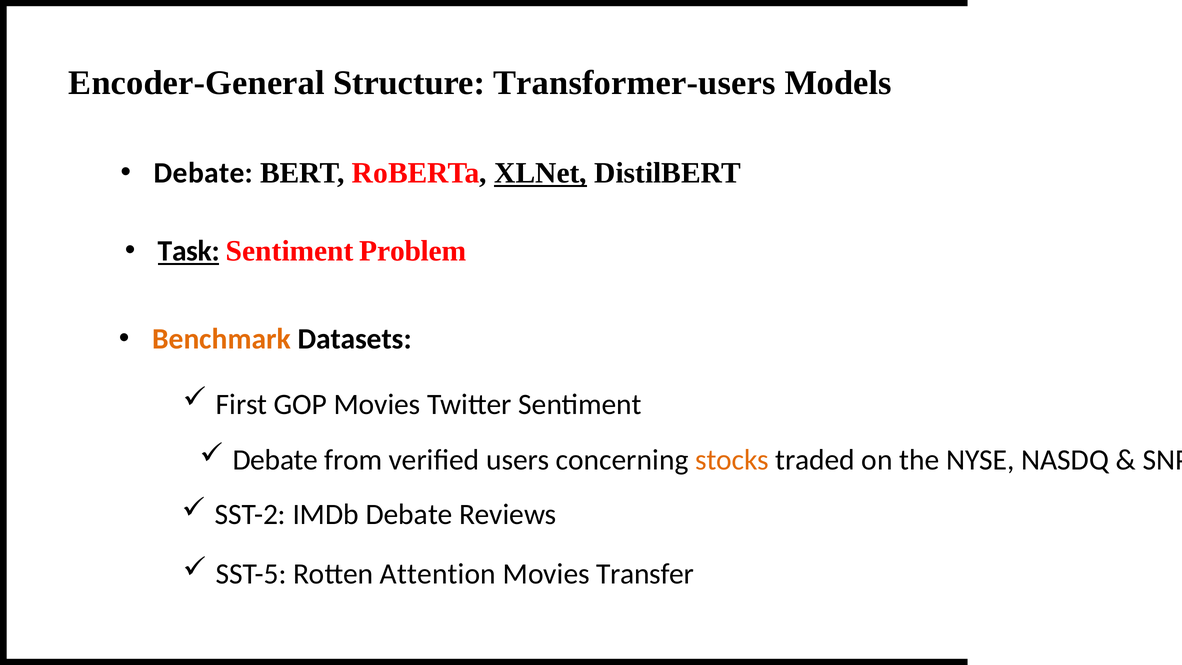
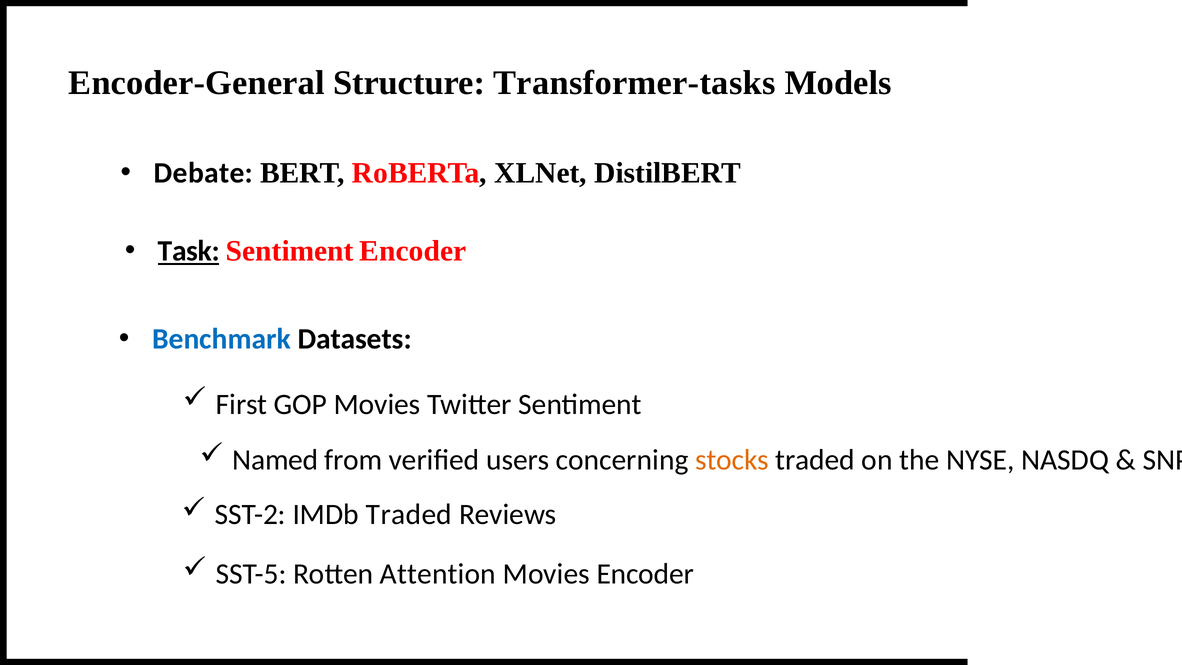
Transformer-users: Transformer-users -> Transformer-tasks
XLNet underline: present -> none
Sentiment Problem: Problem -> Encoder
Benchmark colour: orange -> blue
Debate at (275, 460): Debate -> Named
IMDb Debate: Debate -> Traded
Movies Transfer: Transfer -> Encoder
